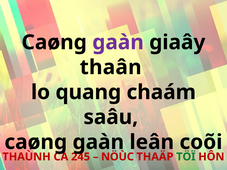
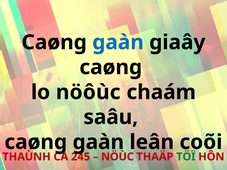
gaàn at (118, 42) colour: purple -> blue
thaân at (111, 67): thaân -> caøng
quang: quang -> nöôùc
